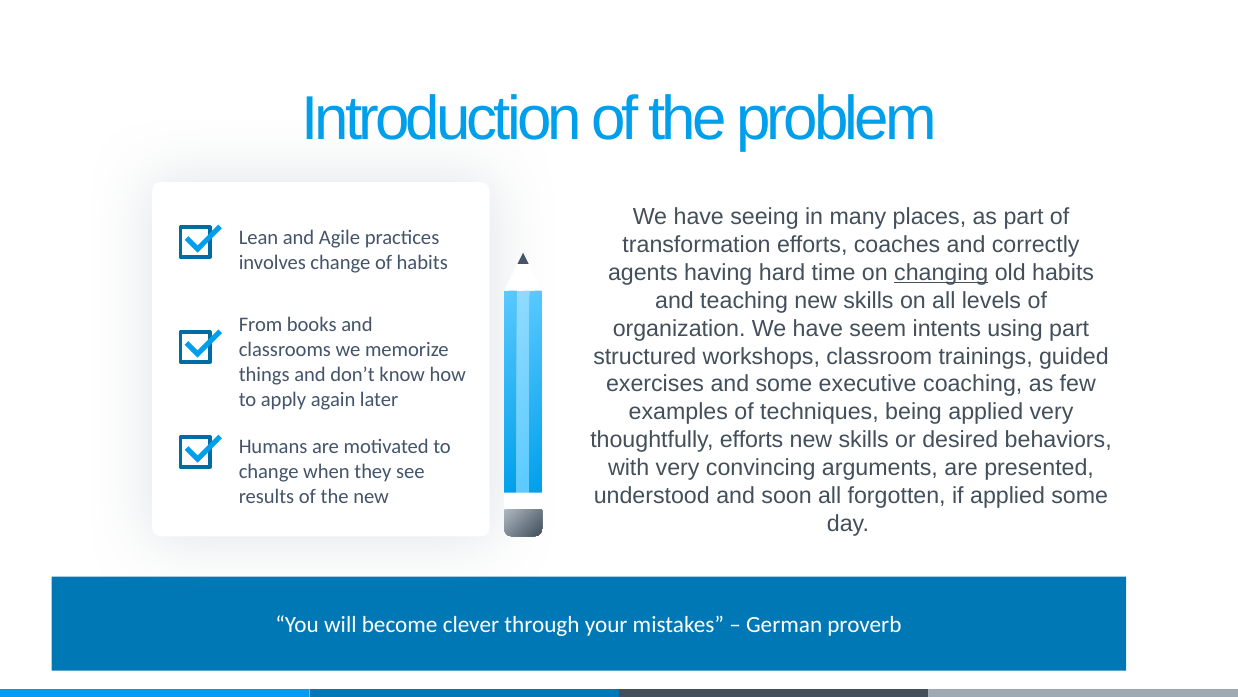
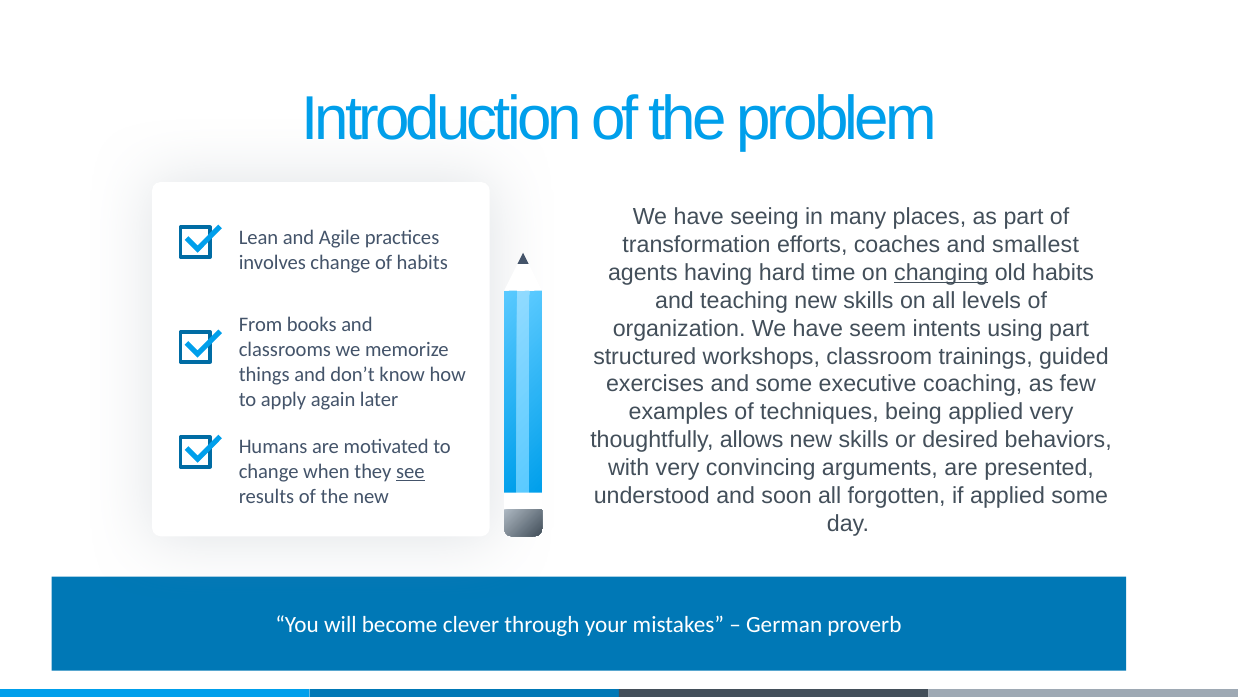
correctly: correctly -> smallest
efforts at (752, 440): efforts -> allows
see underline: none -> present
